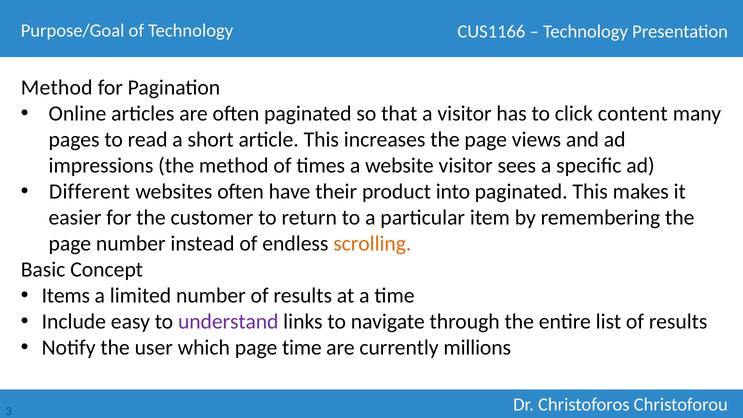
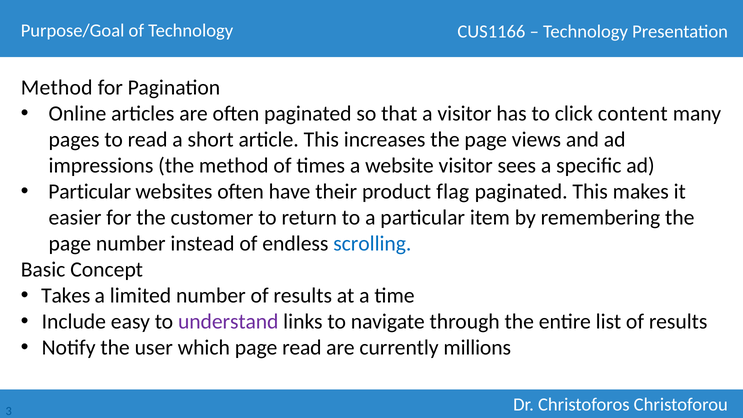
Different at (89, 192): Different -> Particular
into: into -> flag
scrolling colour: orange -> blue
Items: Items -> Takes
page time: time -> read
